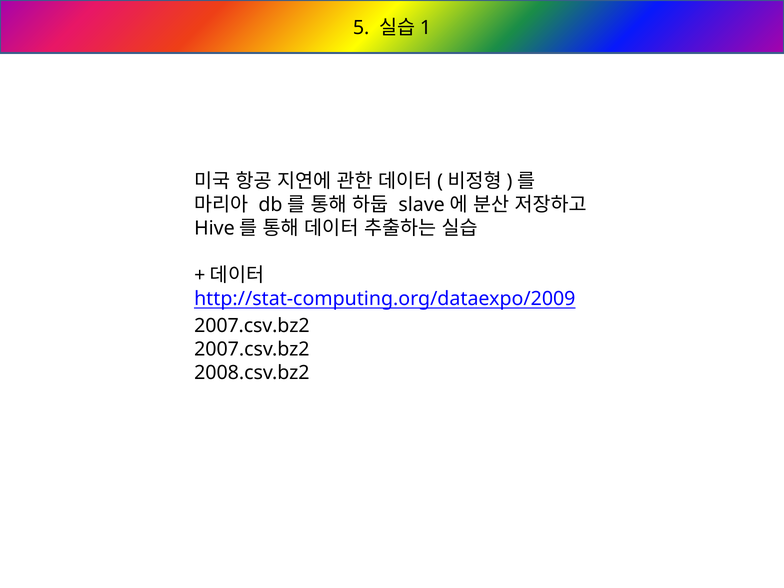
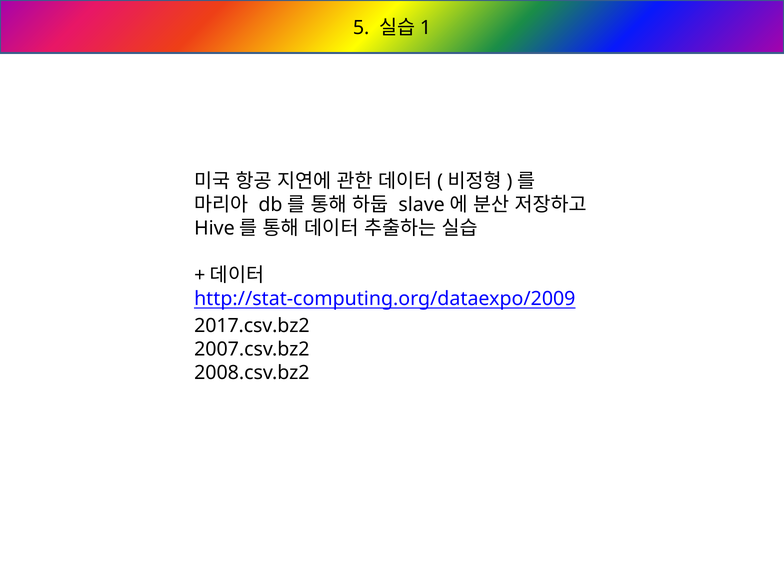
2007.csv.bz2 at (252, 326): 2007.csv.bz2 -> 2017.csv.bz2
